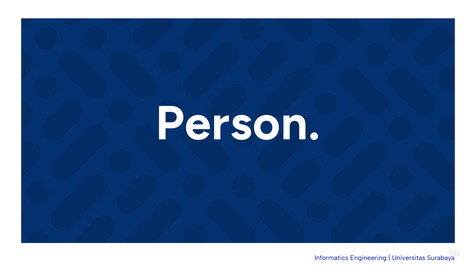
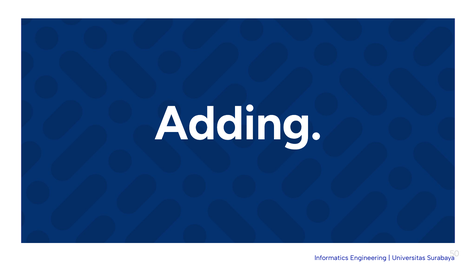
Person: Person -> Adding
